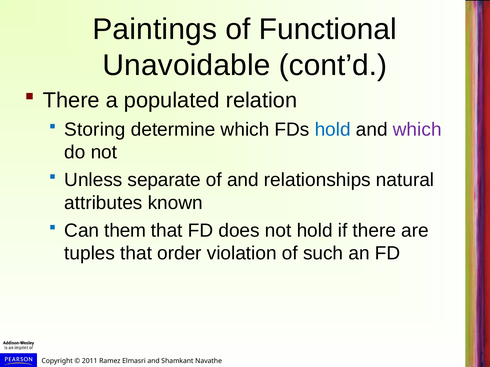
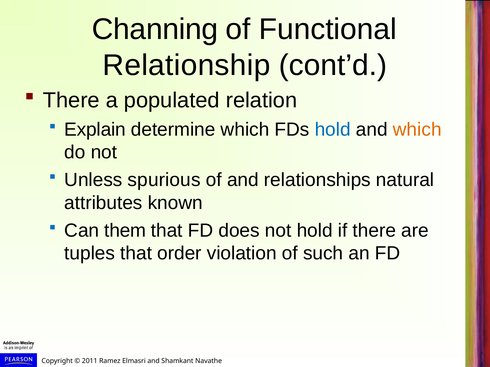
Paintings: Paintings -> Channing
Unavoidable: Unavoidable -> Relationship
Storing: Storing -> Explain
which at (417, 130) colour: purple -> orange
separate: separate -> spurious
